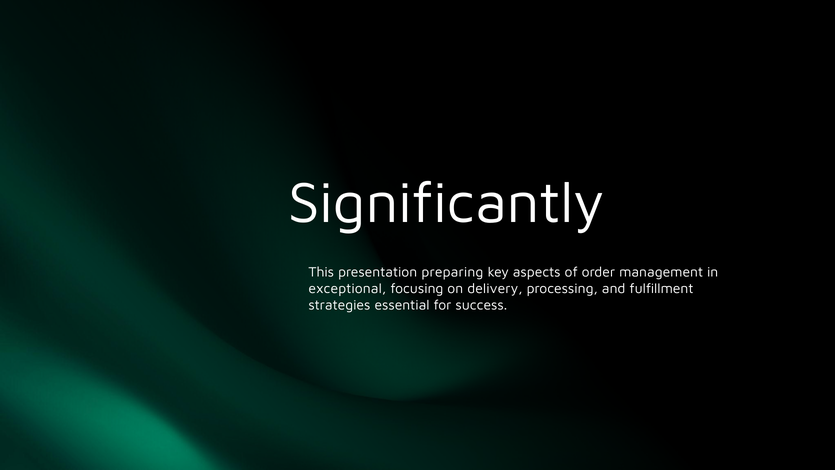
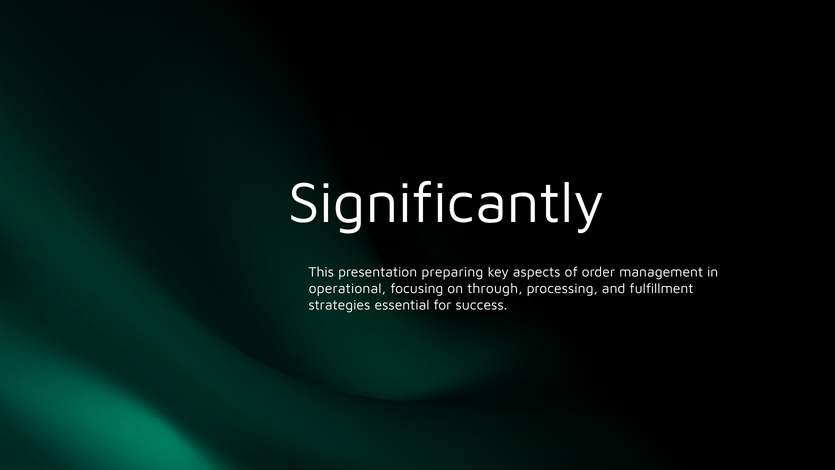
exceptional: exceptional -> operational
delivery: delivery -> through
